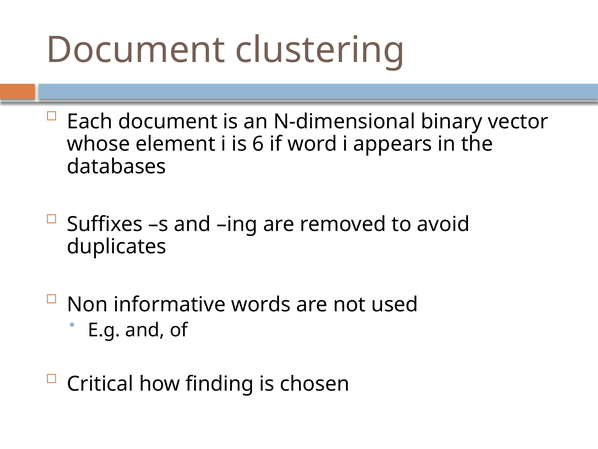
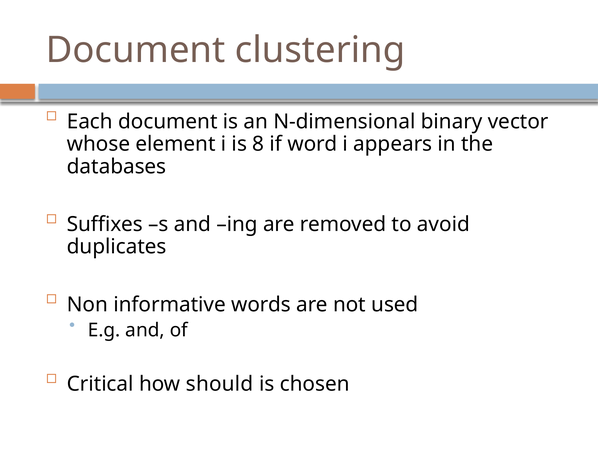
6: 6 -> 8
finding: finding -> should
